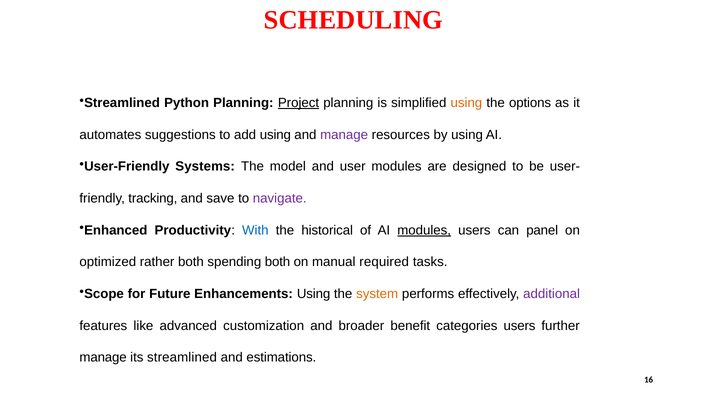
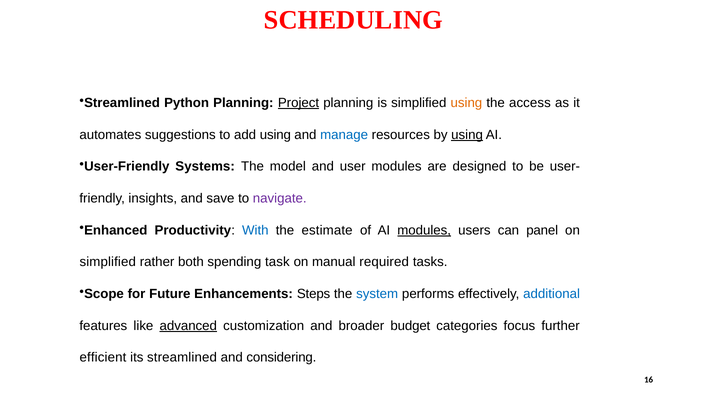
options: options -> access
manage at (344, 135) colour: purple -> blue
using at (467, 135) underline: none -> present
tracking: tracking -> insights
historical: historical -> estimate
optimized at (108, 262): optimized -> simplified
spending both: both -> task
Enhancements Using: Using -> Steps
system colour: orange -> blue
additional colour: purple -> blue
advanced underline: none -> present
benefit: benefit -> budget
categories users: users -> focus
manage at (103, 357): manage -> efficient
estimations: estimations -> considering
